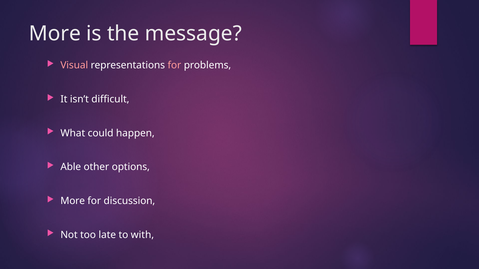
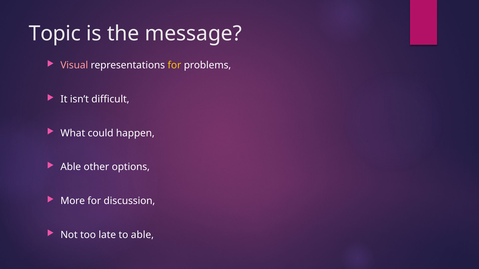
More at (55, 34): More -> Topic
for at (174, 65) colour: pink -> yellow
to with: with -> able
